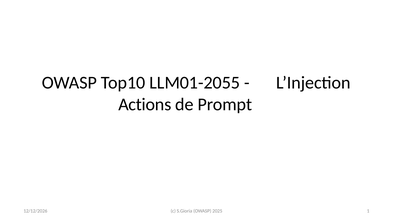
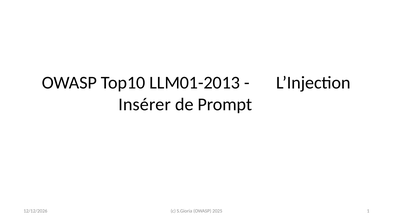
LLM01-2055: LLM01-2055 -> LLM01-2013
Actions: Actions -> Insérer
